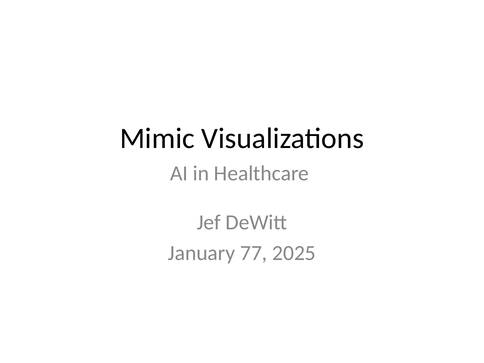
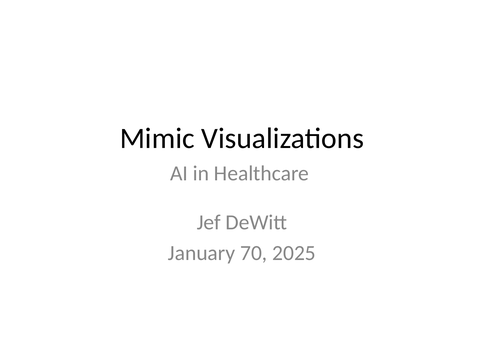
77: 77 -> 70
